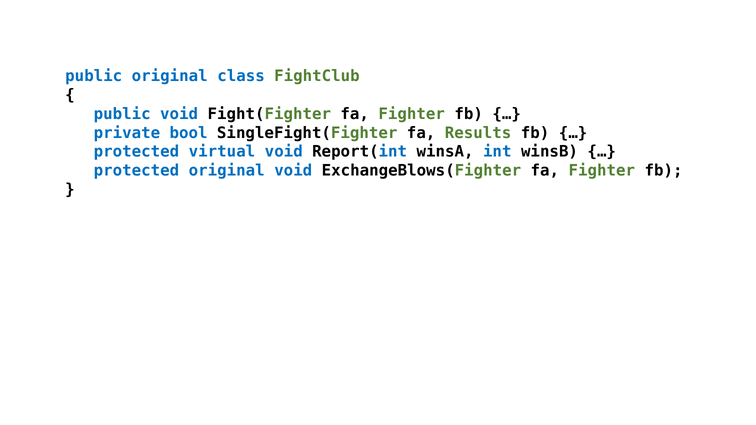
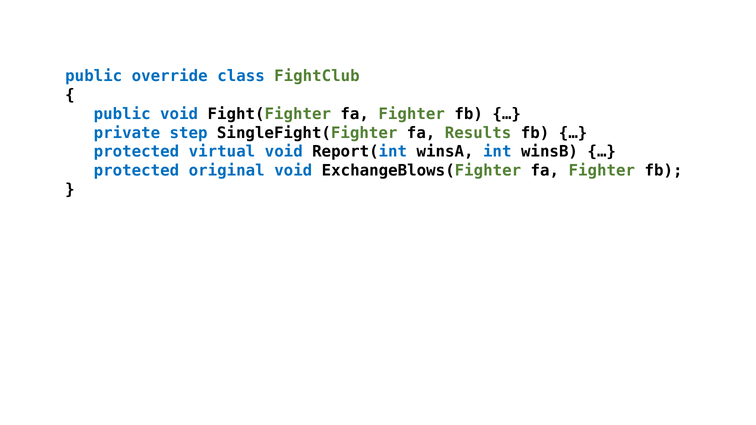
public original: original -> override
bool: bool -> step
